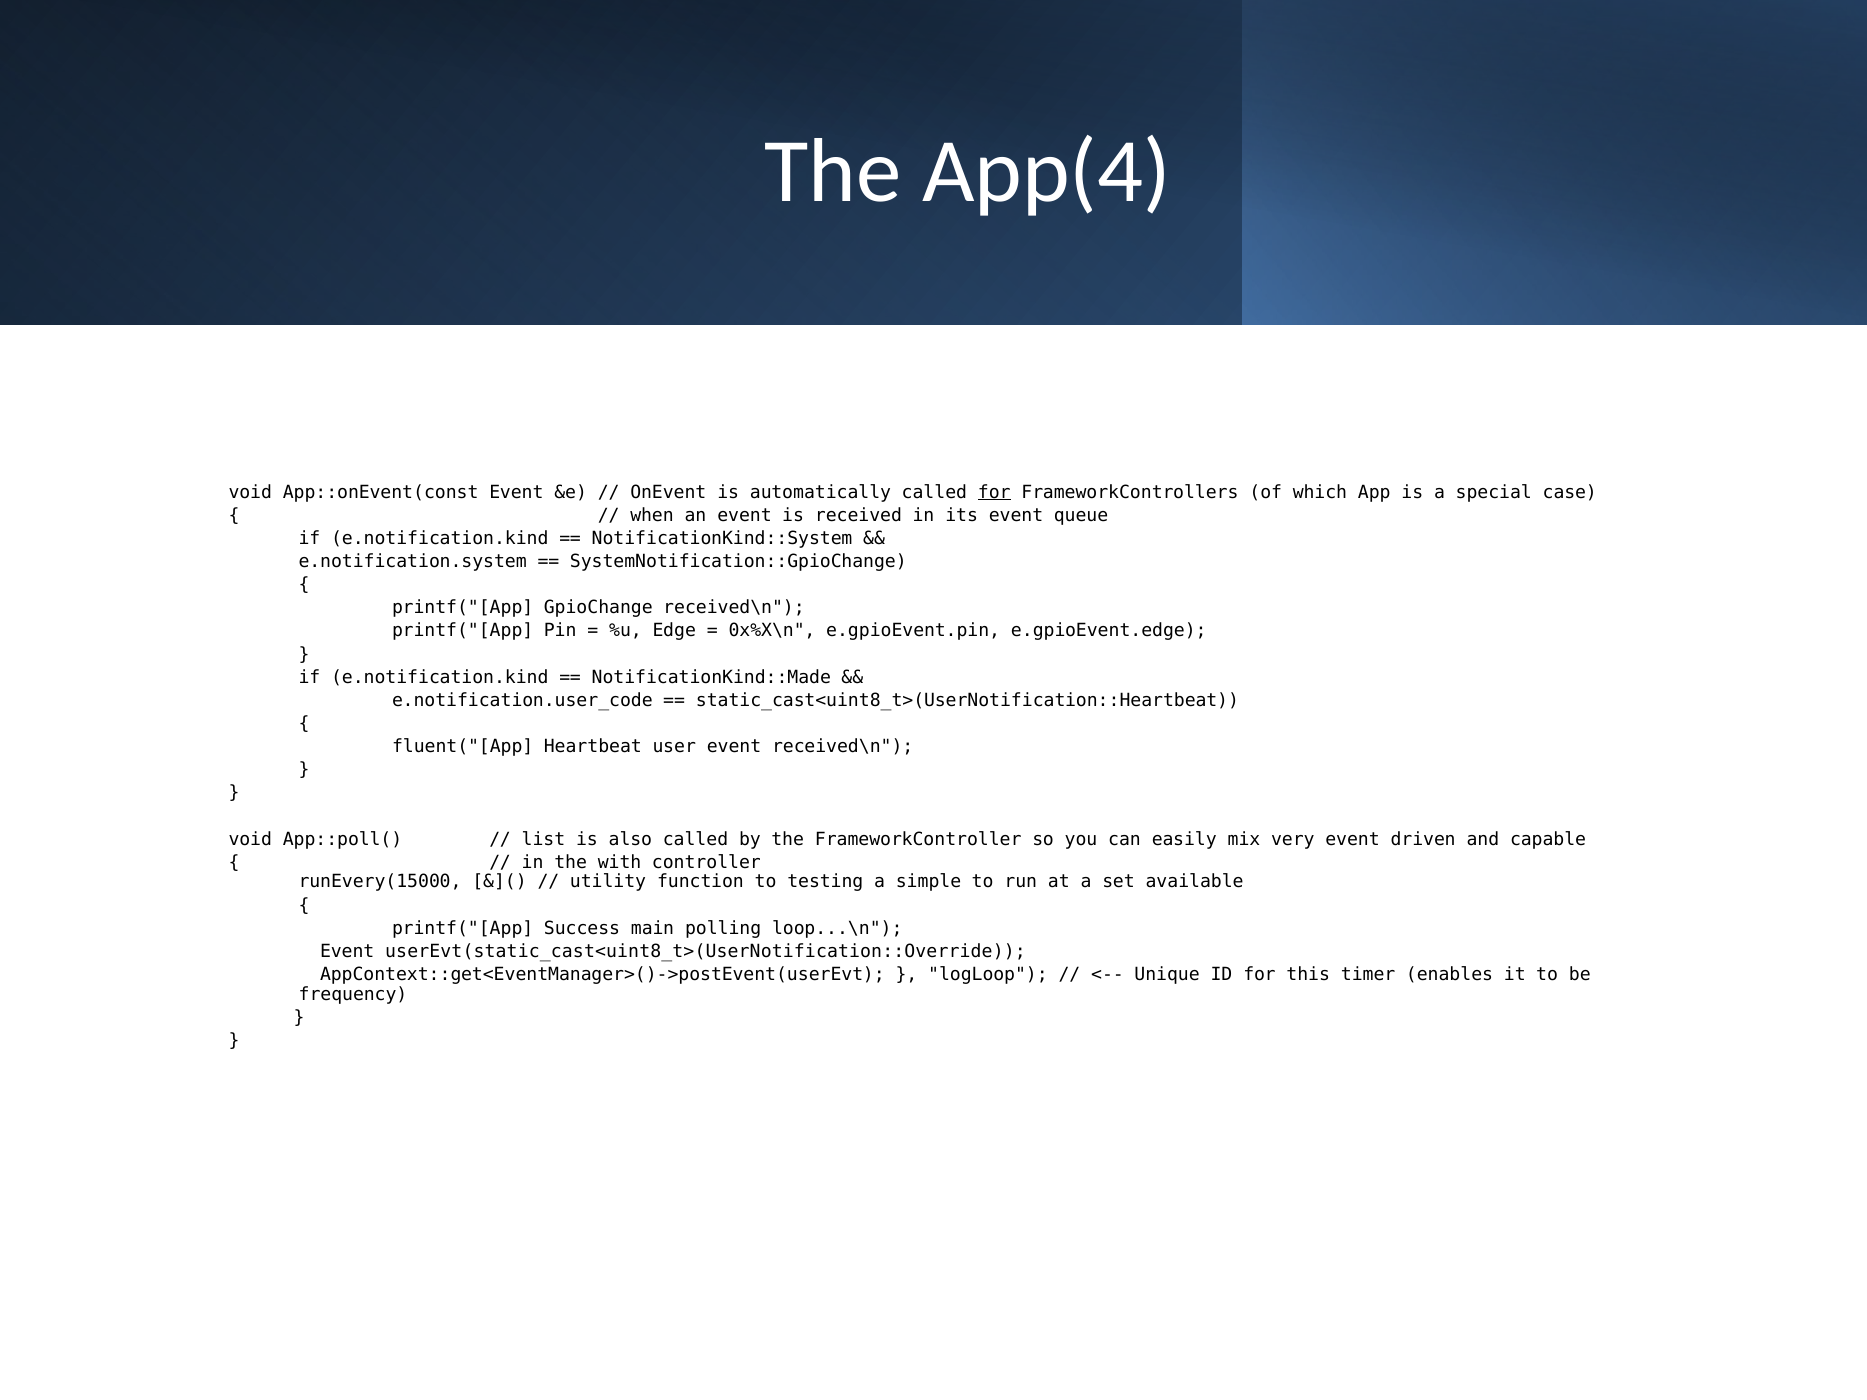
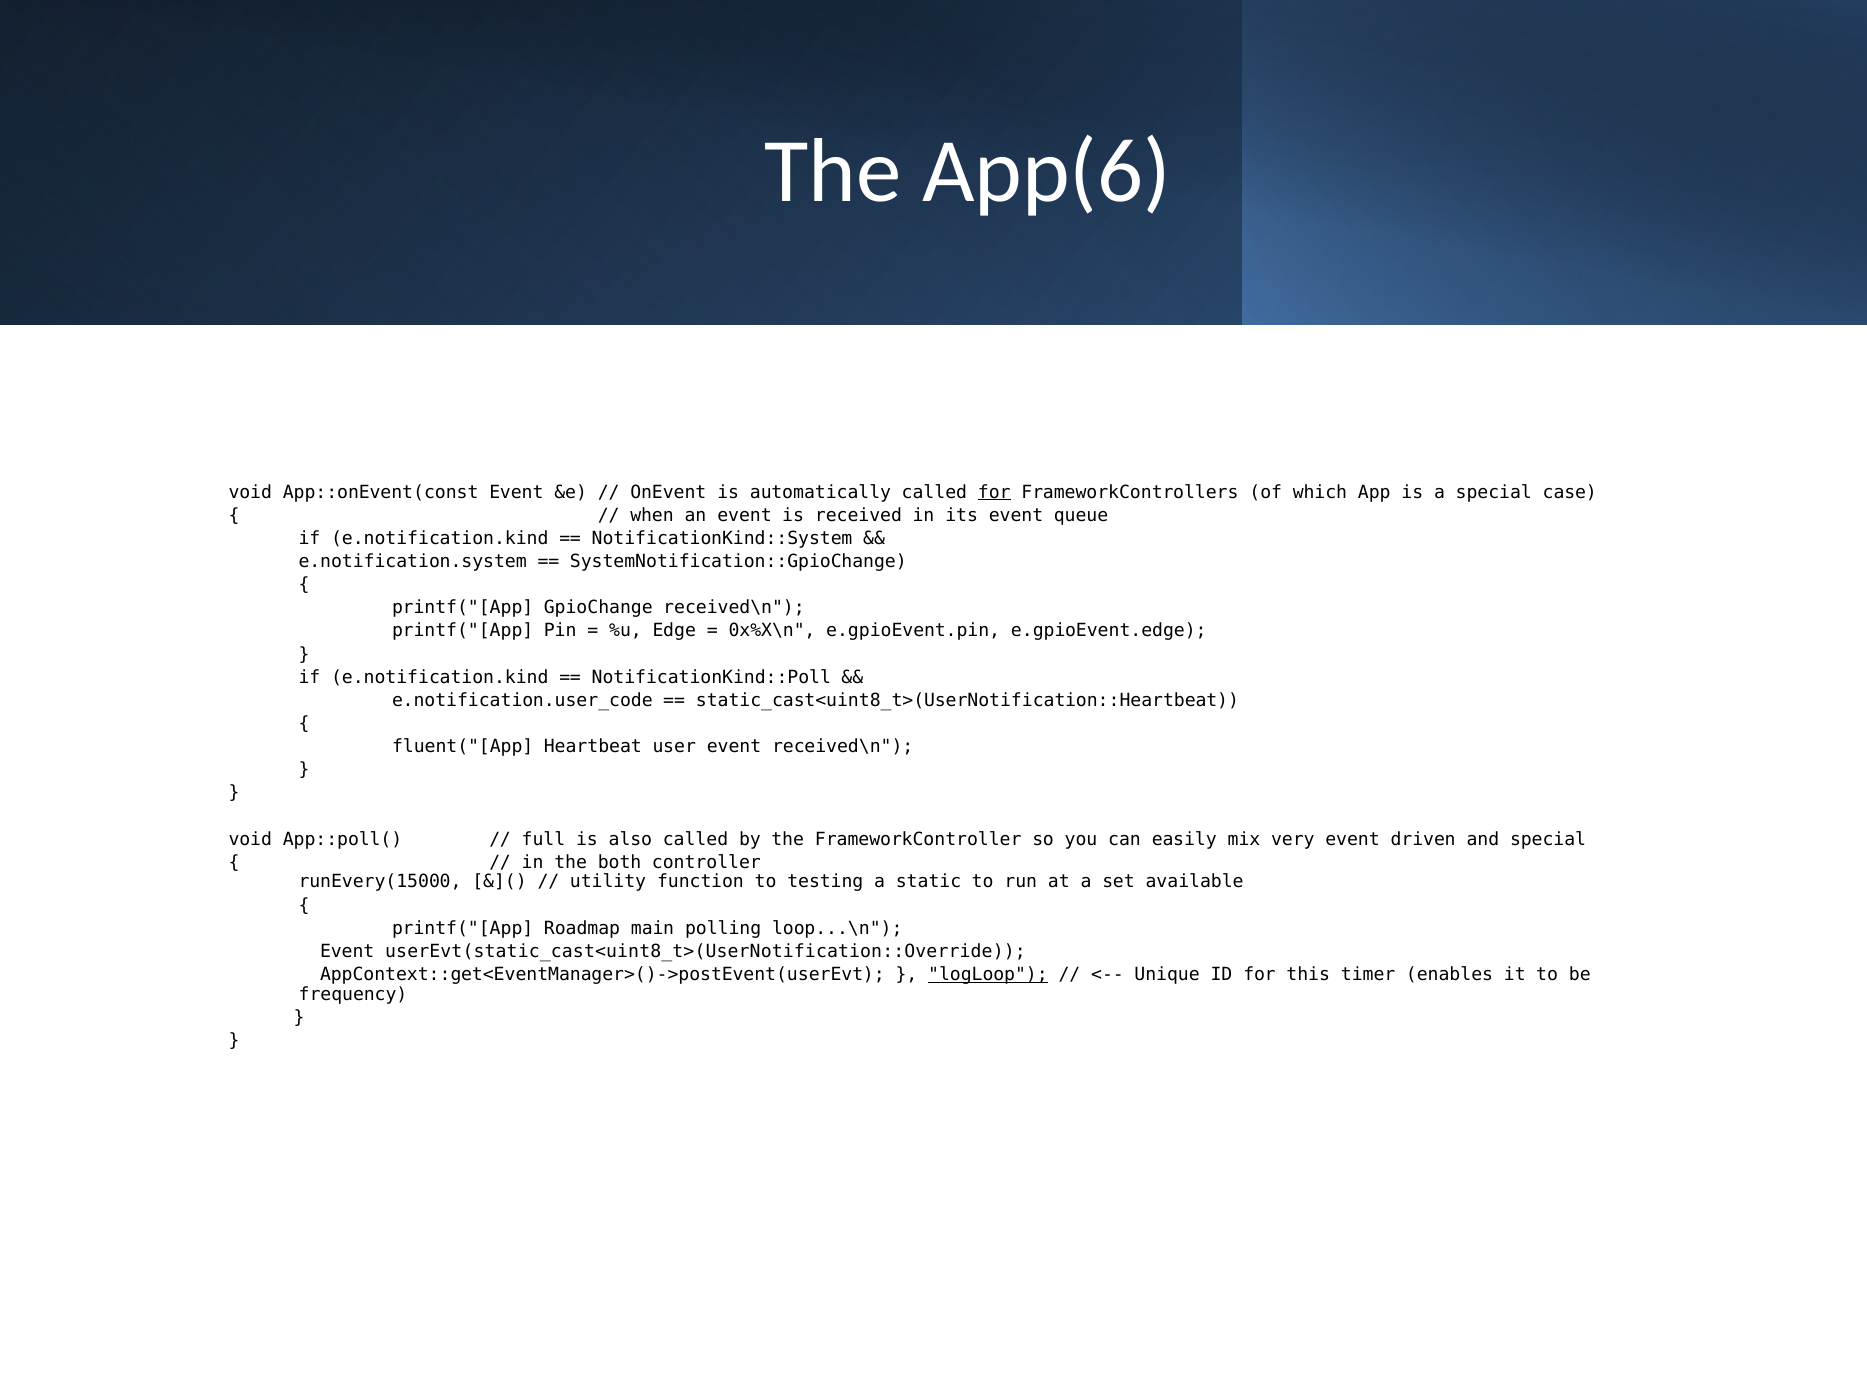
App(4: App(4 -> App(6
NotificationKind::Made: NotificationKind::Made -> NotificationKind::Poll
list: list -> full
and capable: capable -> special
with: with -> both
simple: simple -> static
Success: Success -> Roadmap
logLoop underline: none -> present
